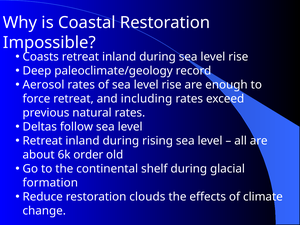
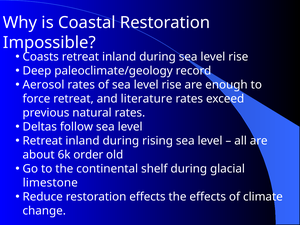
including: including -> literature
formation: formation -> limestone
restoration clouds: clouds -> effects
